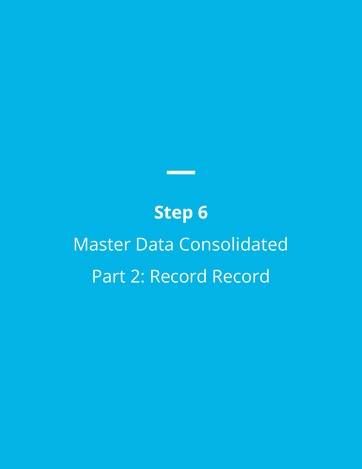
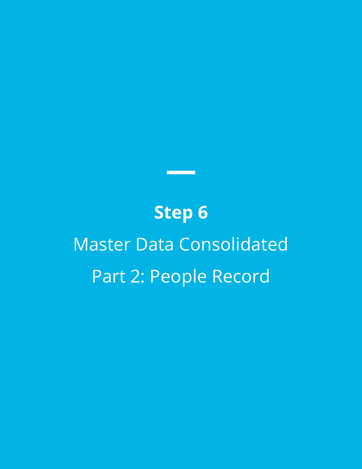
2 Record: Record -> People
